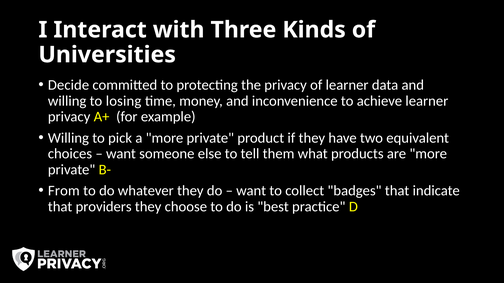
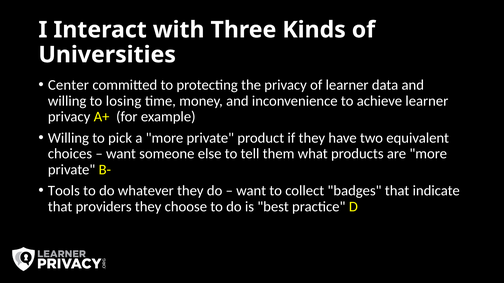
Decide: Decide -> Center
From: From -> Tools
